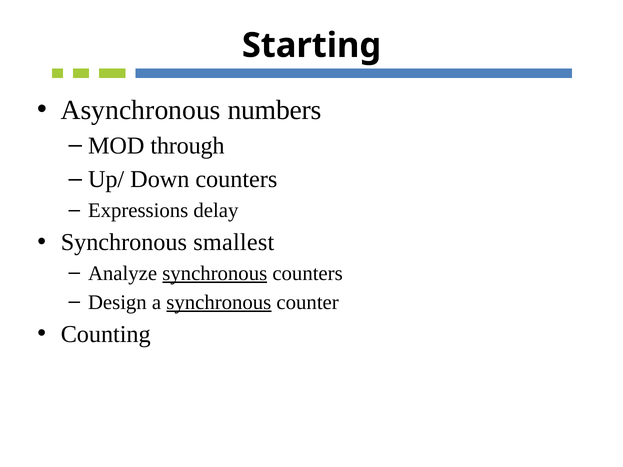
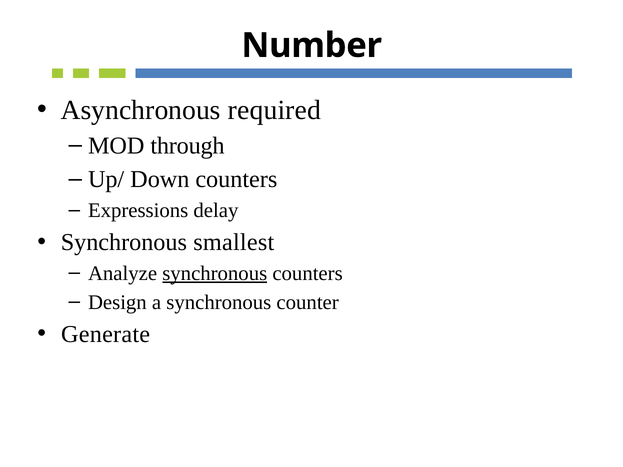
Starting: Starting -> Number
numbers: numbers -> required
synchronous at (219, 302) underline: present -> none
Counting: Counting -> Generate
